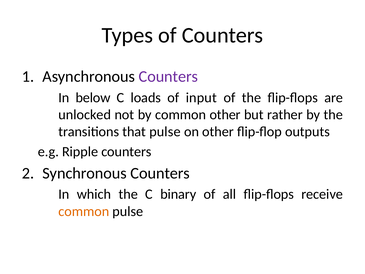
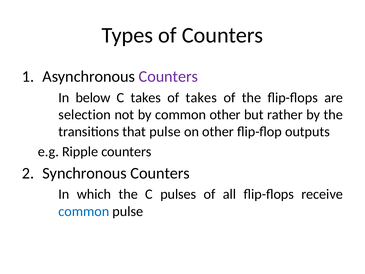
C loads: loads -> takes
of input: input -> takes
unlocked: unlocked -> selection
binary: binary -> pulses
common at (84, 211) colour: orange -> blue
